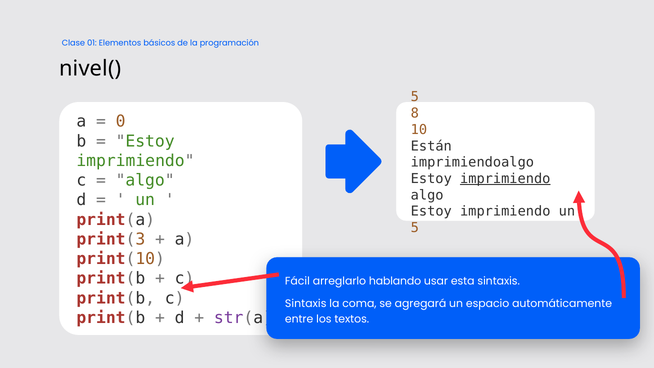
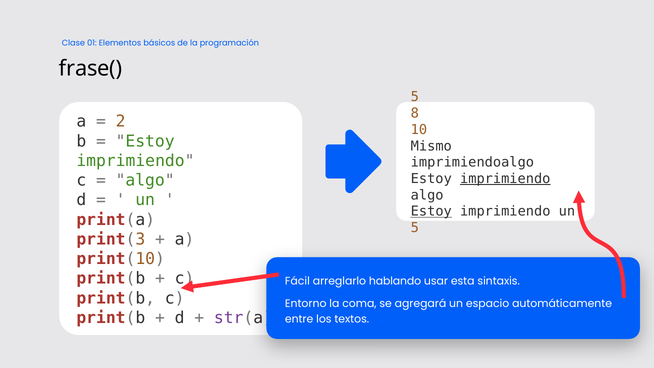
nivel(: nivel( -> frase(
0: 0 -> 2
Están: Están -> Mismo
Estoy at (431, 211) underline: none -> present
Sintaxis at (306, 303): Sintaxis -> Entorno
